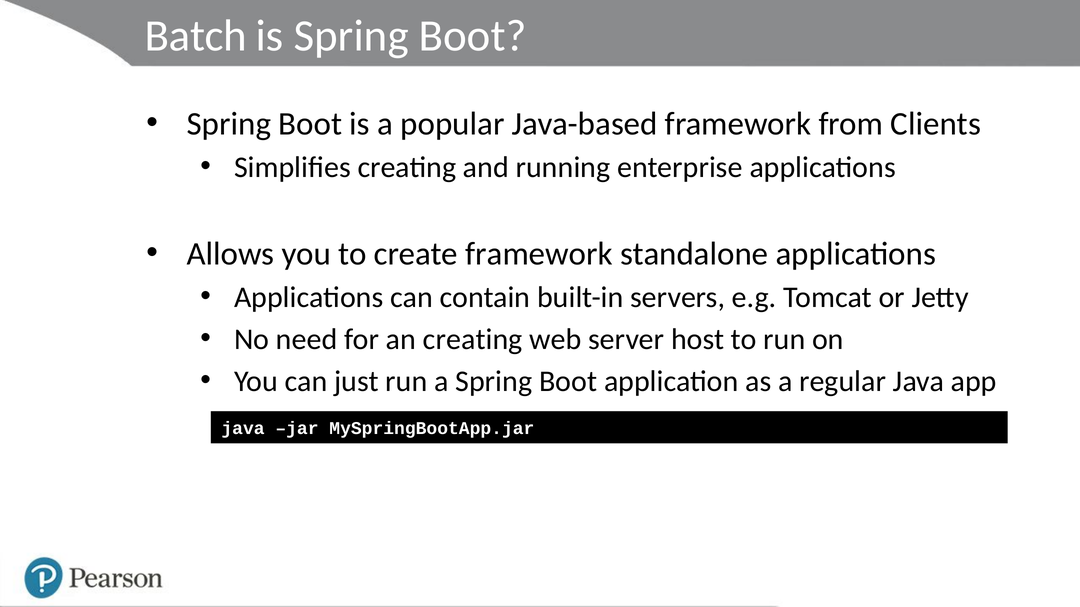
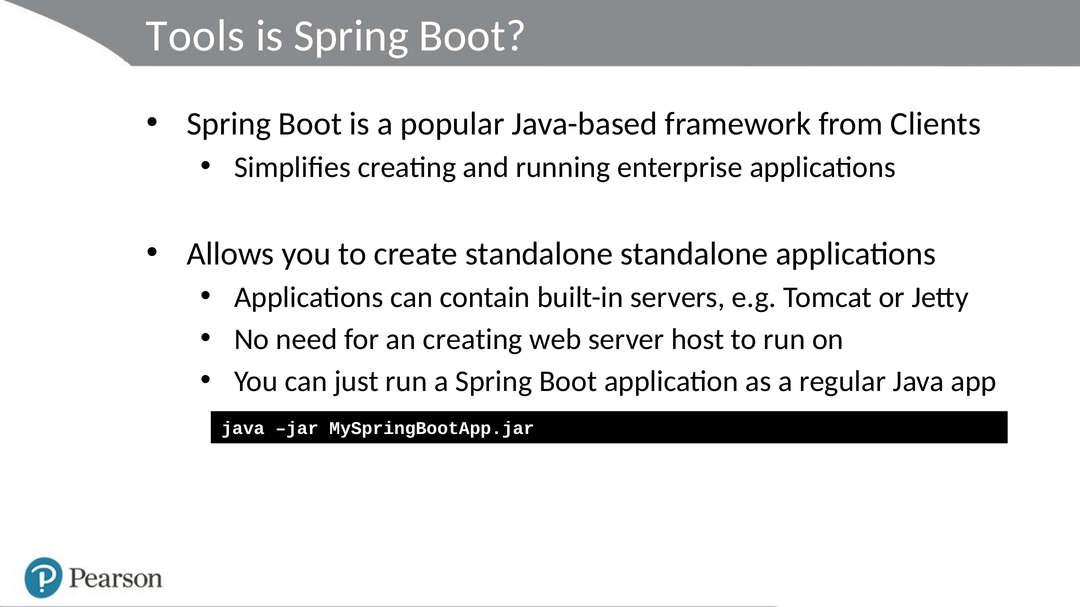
Batch: Batch -> Tools
create framework: framework -> standalone
